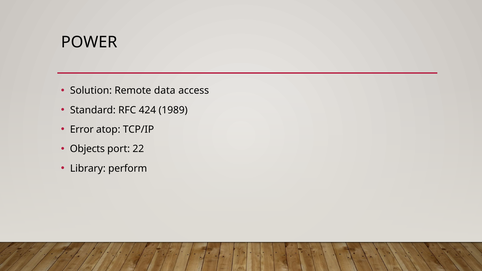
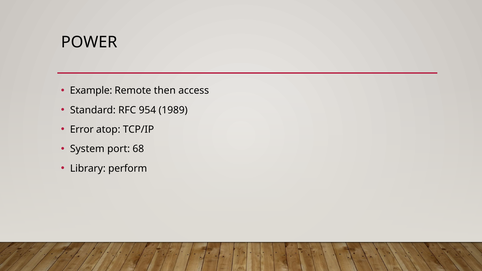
Solution: Solution -> Example
data: data -> then
424: 424 -> 954
Objects: Objects -> System
22: 22 -> 68
